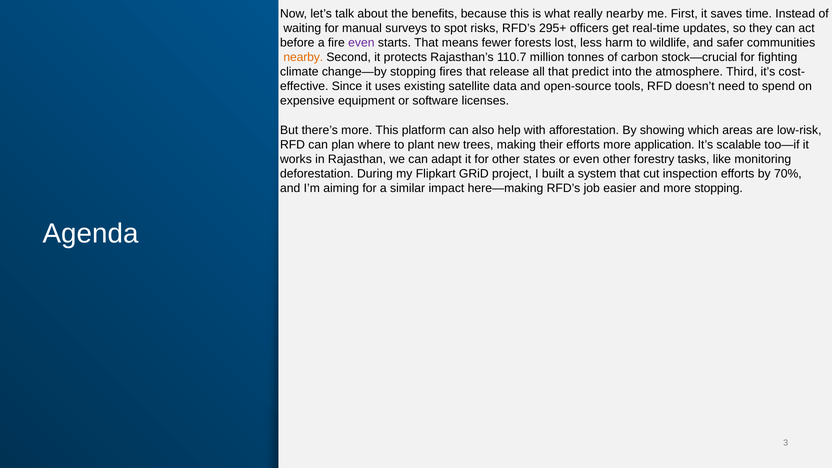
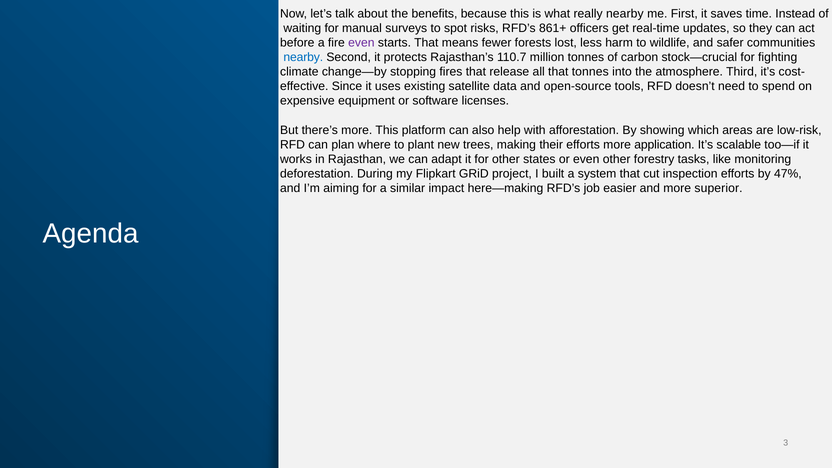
295+: 295+ -> 861+
nearby at (303, 57) colour: orange -> blue
that predict: predict -> tonnes
70%: 70% -> 47%
more stopping: stopping -> superior
